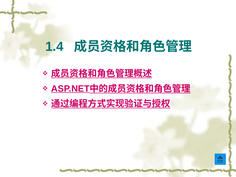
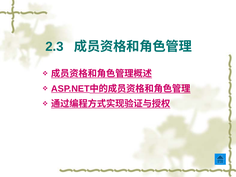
1.4: 1.4 -> 2.3
